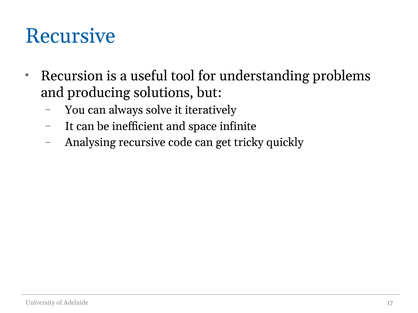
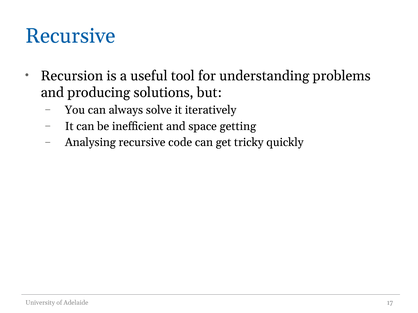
infinite: infinite -> getting
